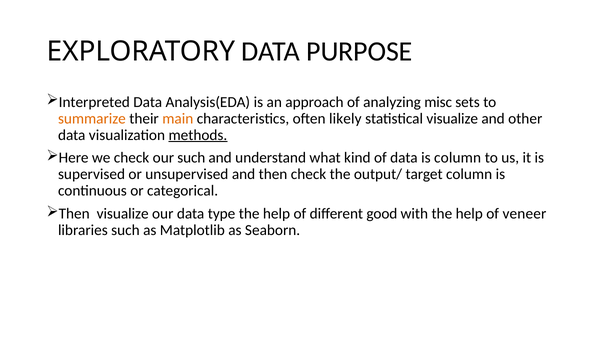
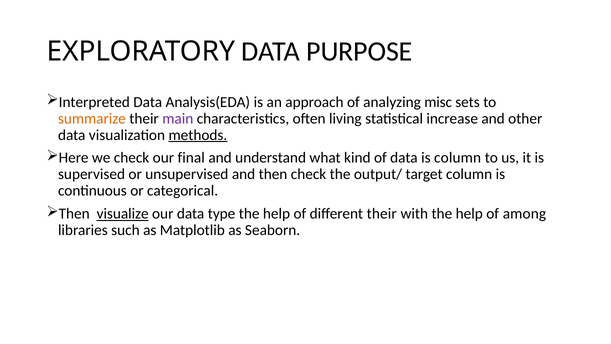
main colour: orange -> purple
likely: likely -> living
statistical visualize: visualize -> increase
our such: such -> final
visualize at (123, 214) underline: none -> present
different good: good -> their
veneer: veneer -> among
